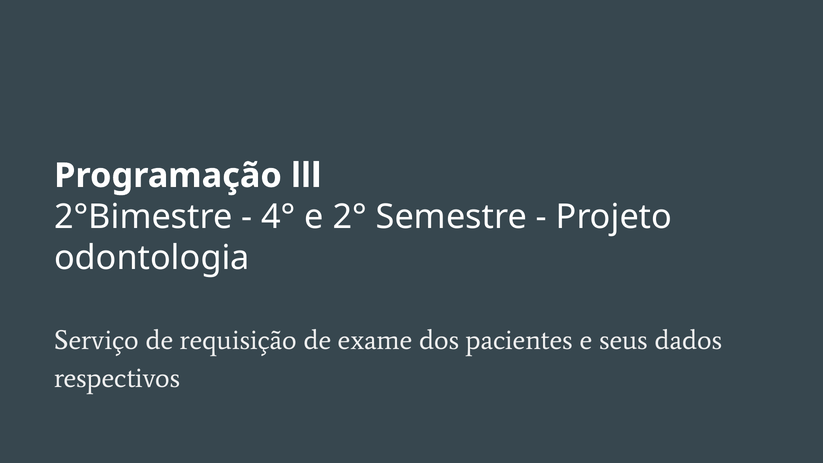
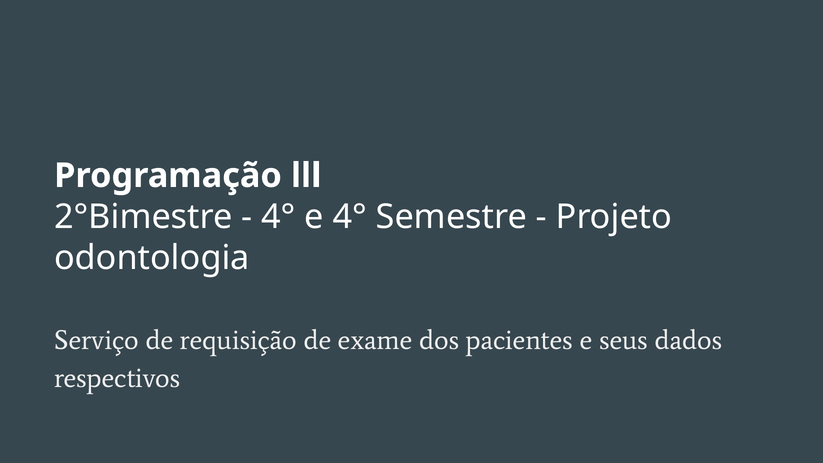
e 2°: 2° -> 4°
